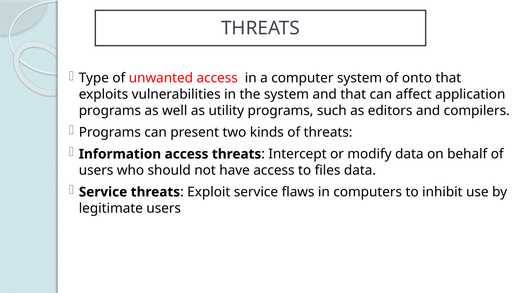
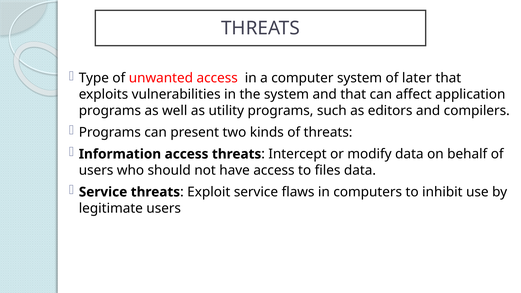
onto: onto -> later
